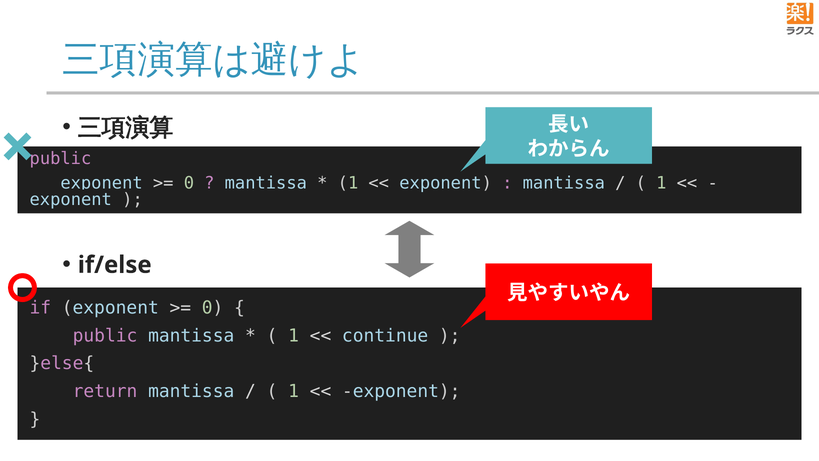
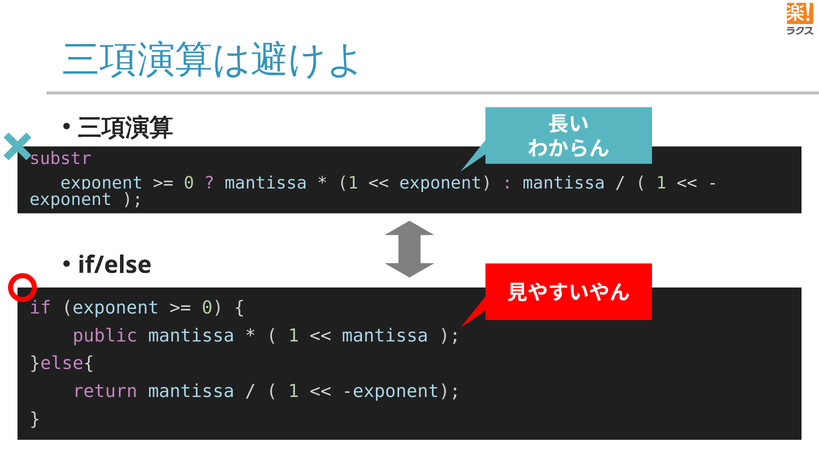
public at (60, 159): public -> substr
continue at (385, 335): continue -> mantissa
